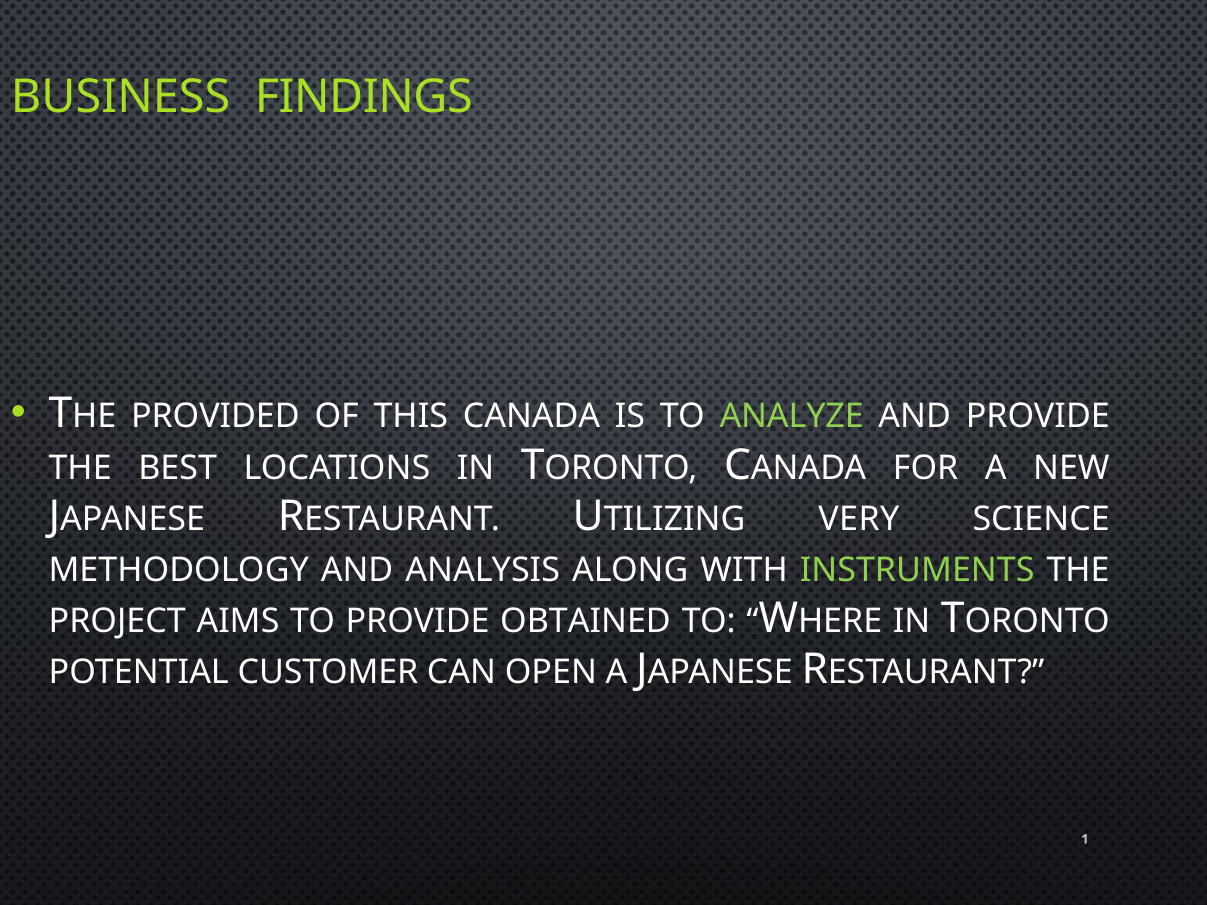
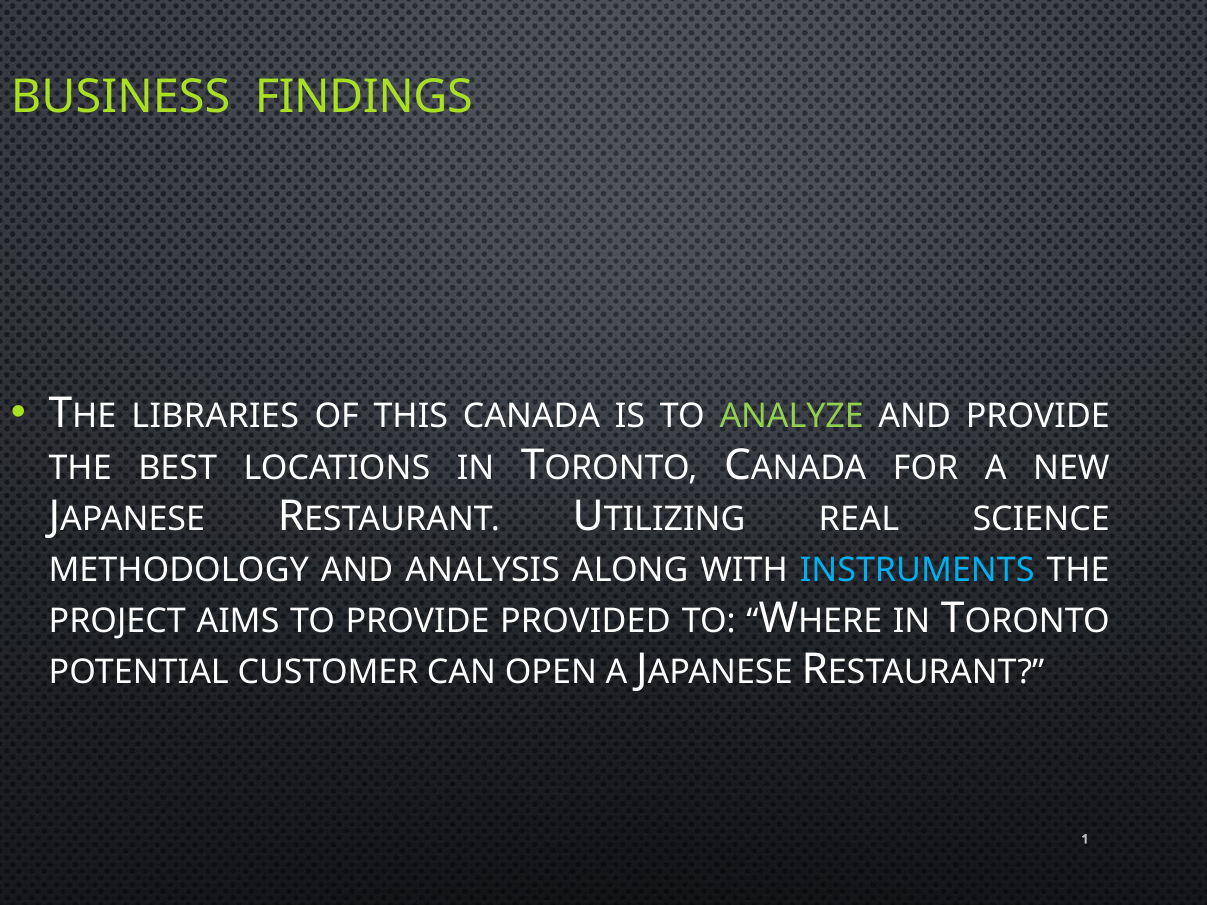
PROVIDED: PROVIDED -> LIBRARIES
VERY: VERY -> REAL
INSTRUMENTS colour: light green -> light blue
OBTAINED: OBTAINED -> PROVIDED
